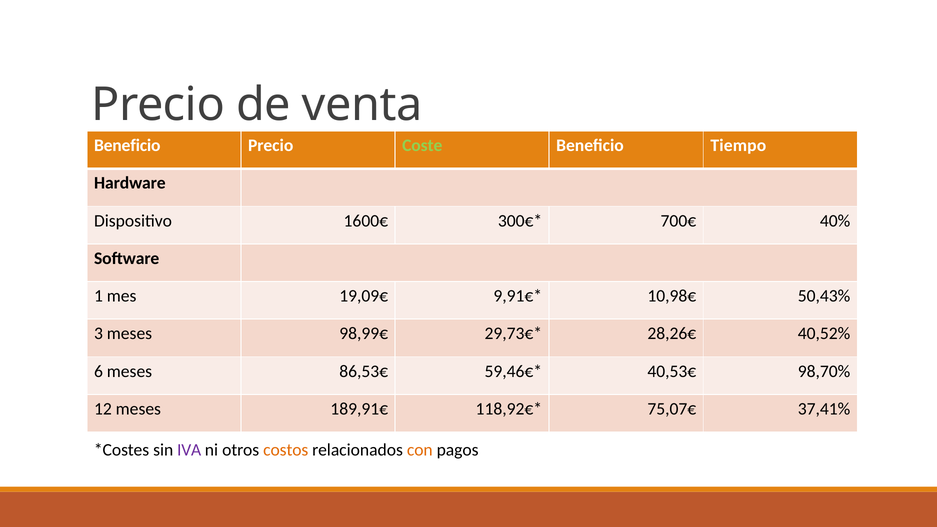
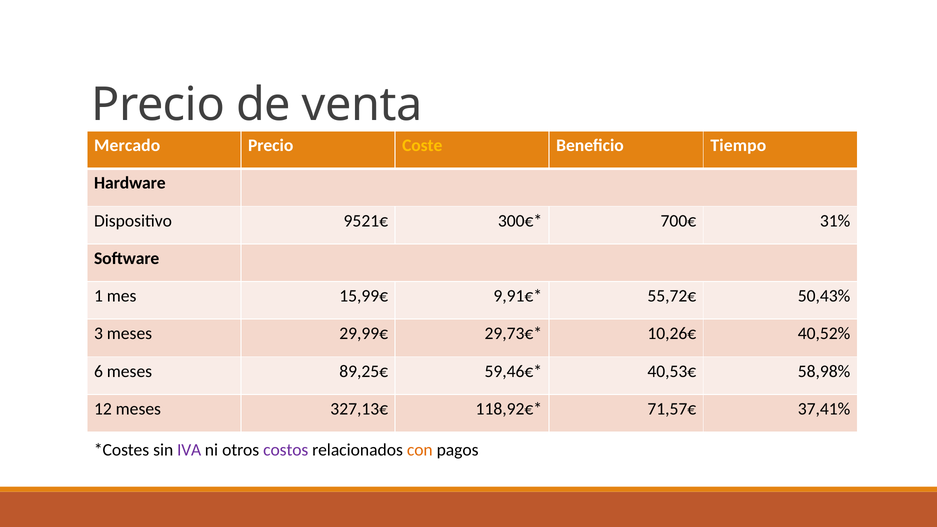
Beneficio at (127, 146): Beneficio -> Mercado
Coste colour: light green -> yellow
1600€: 1600€ -> 9521€
40%: 40% -> 31%
19,09€: 19,09€ -> 15,99€
10,98€: 10,98€ -> 55,72€
98,99€: 98,99€ -> 29,99€
28,26€: 28,26€ -> 10,26€
86,53€: 86,53€ -> 89,25€
98,70%: 98,70% -> 58,98%
189,91€: 189,91€ -> 327,13€
75,07€: 75,07€ -> 71,57€
costos colour: orange -> purple
